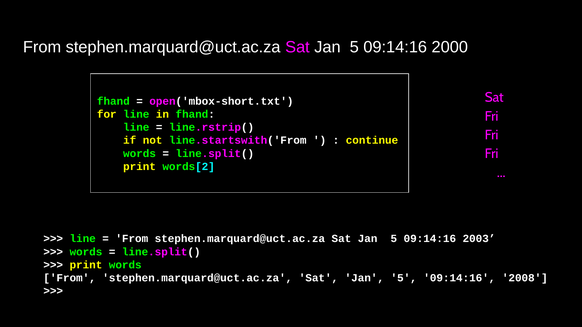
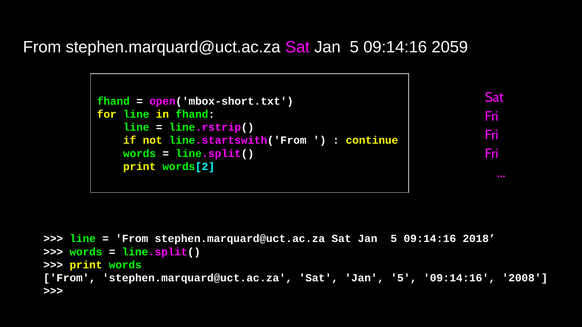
2000: 2000 -> 2059
2003: 2003 -> 2018
